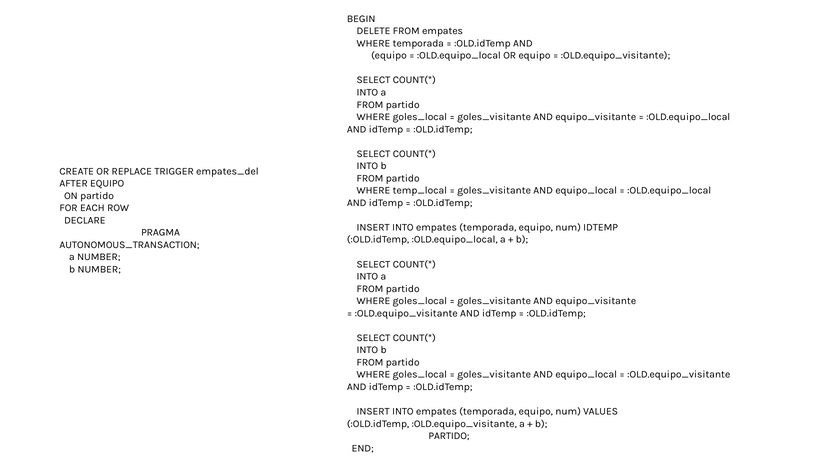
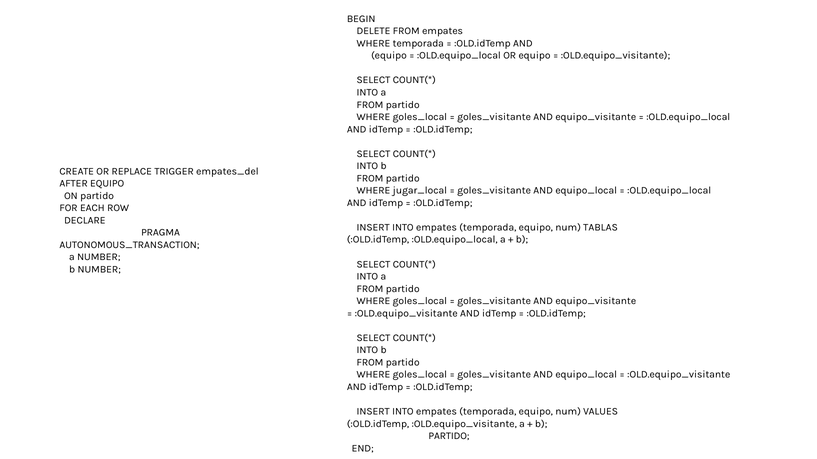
temp_local: temp_local -> jugar_local
num IDTEMP: IDTEMP -> TABLAS
